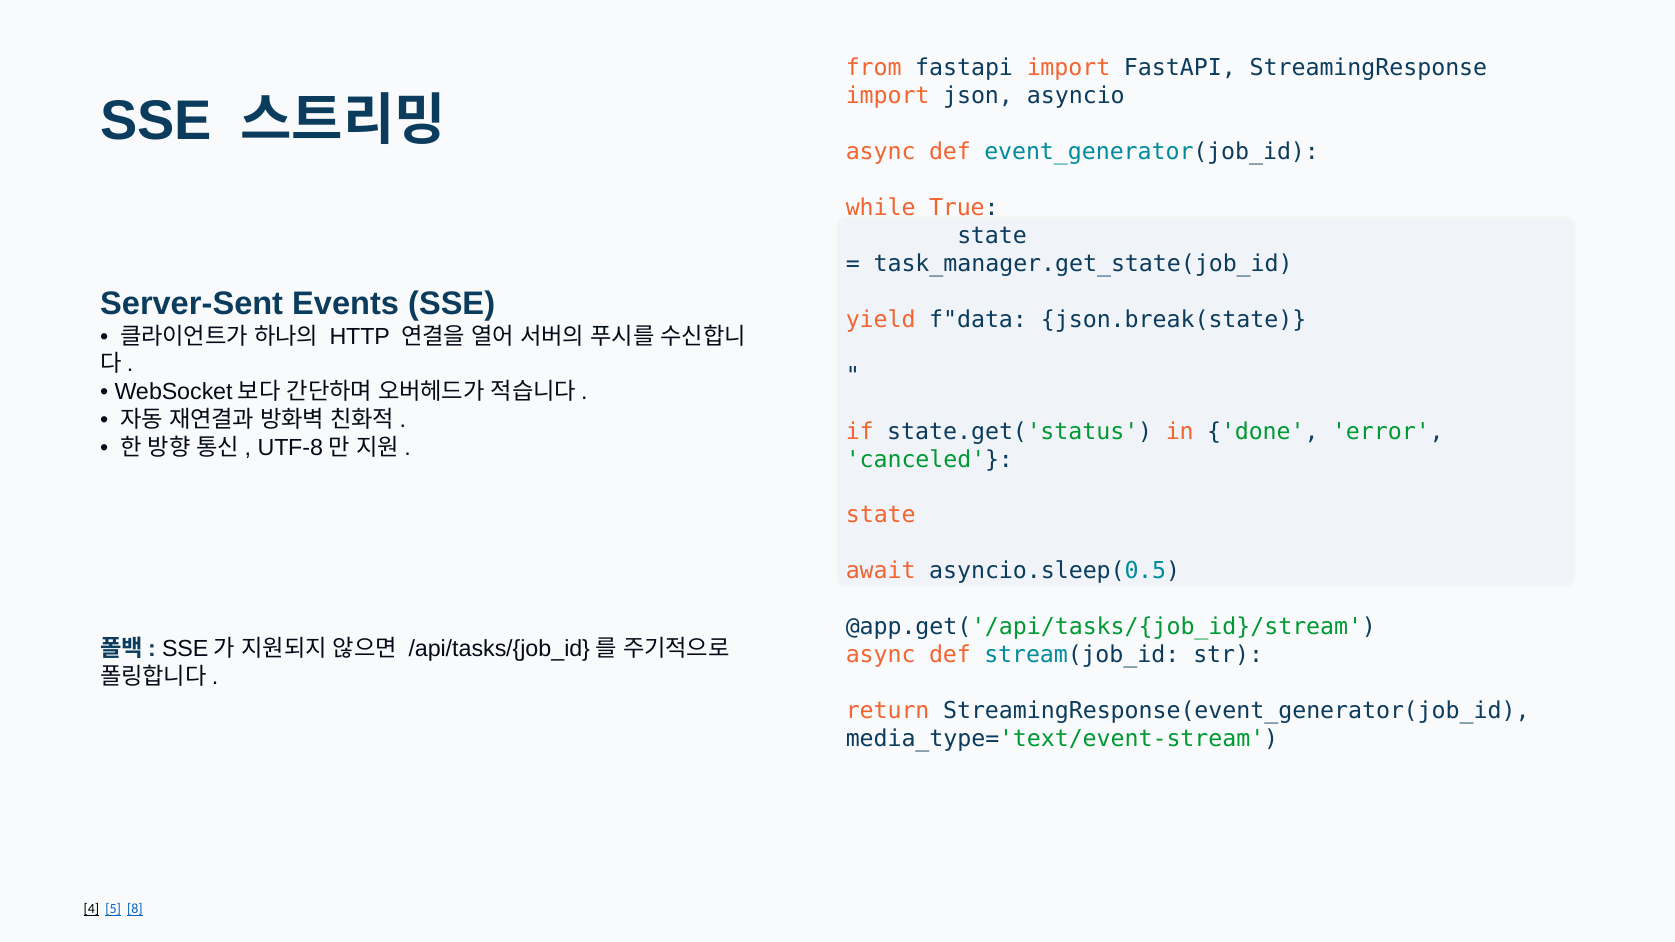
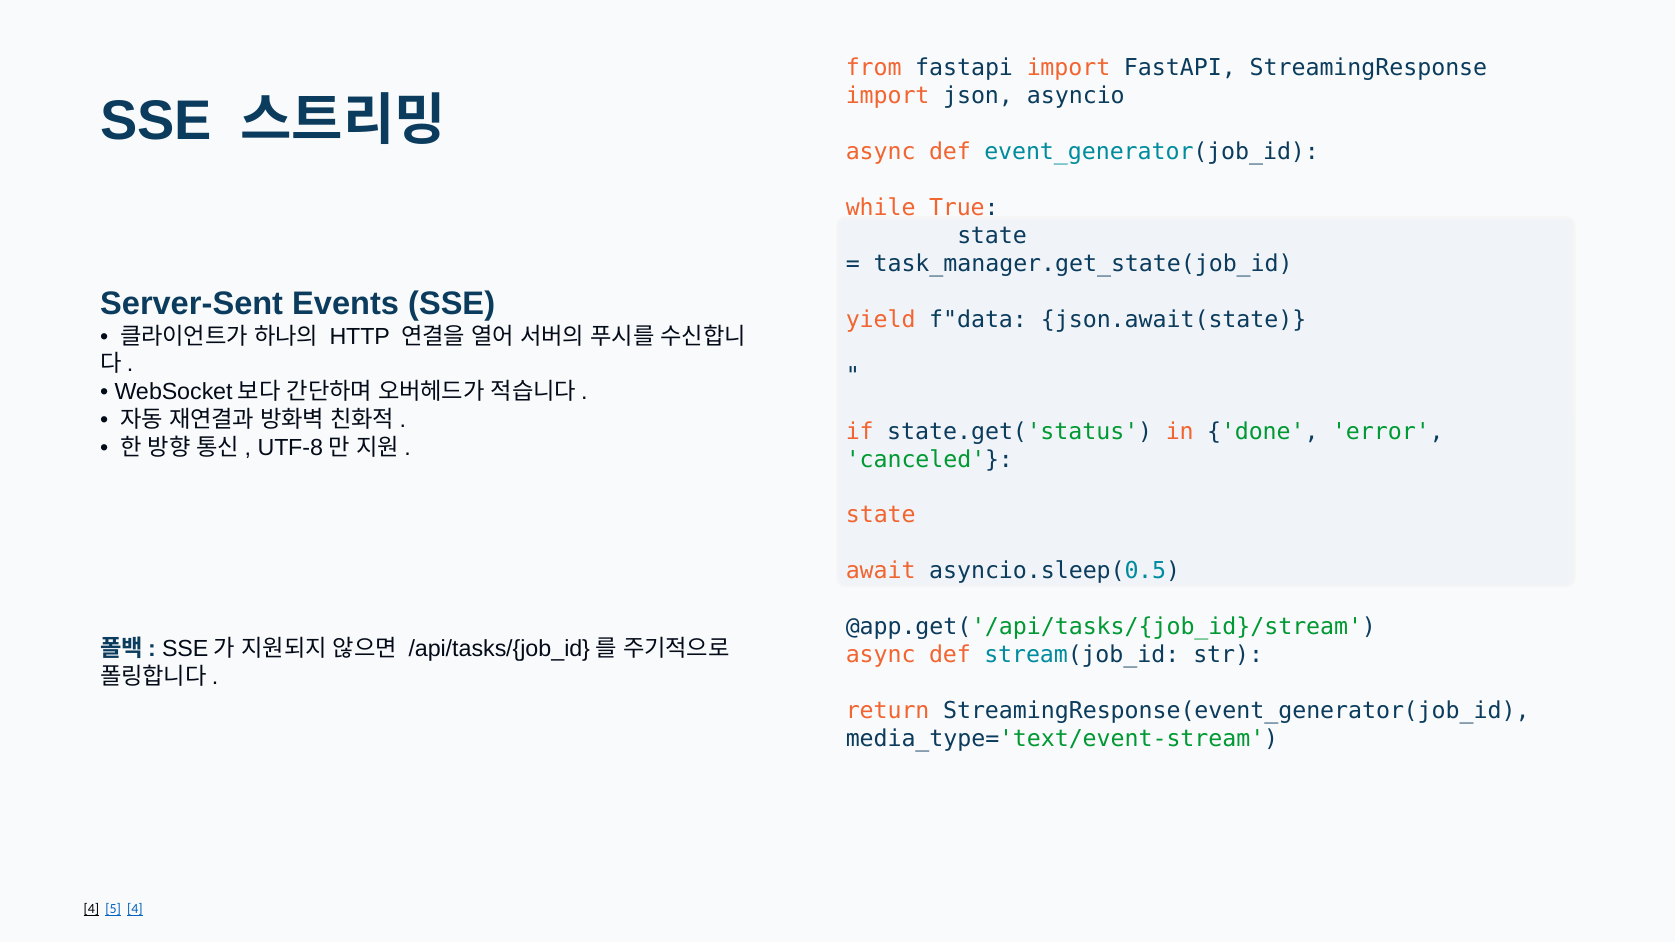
json.break(state: json.break(state -> json.await(state
5 8: 8 -> 4
